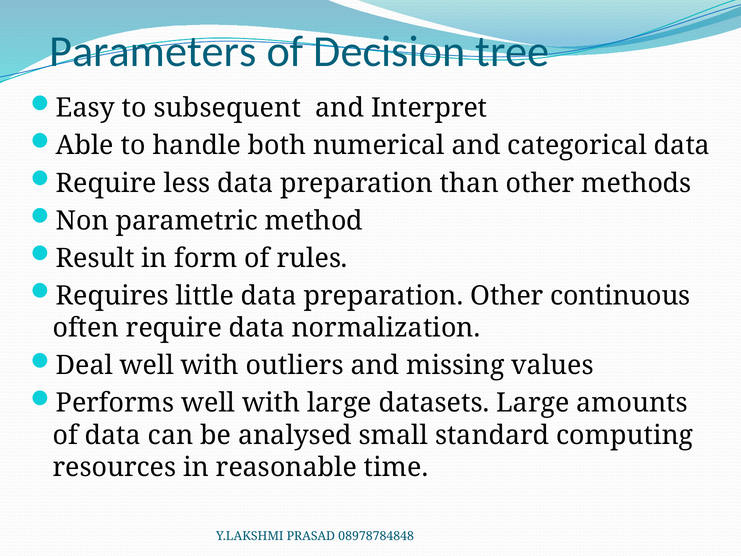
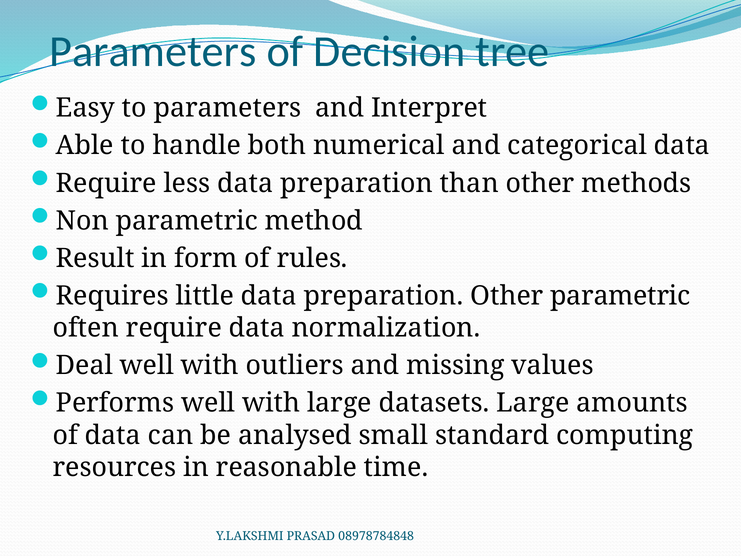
to subsequent: subsequent -> parameters
Other continuous: continuous -> parametric
